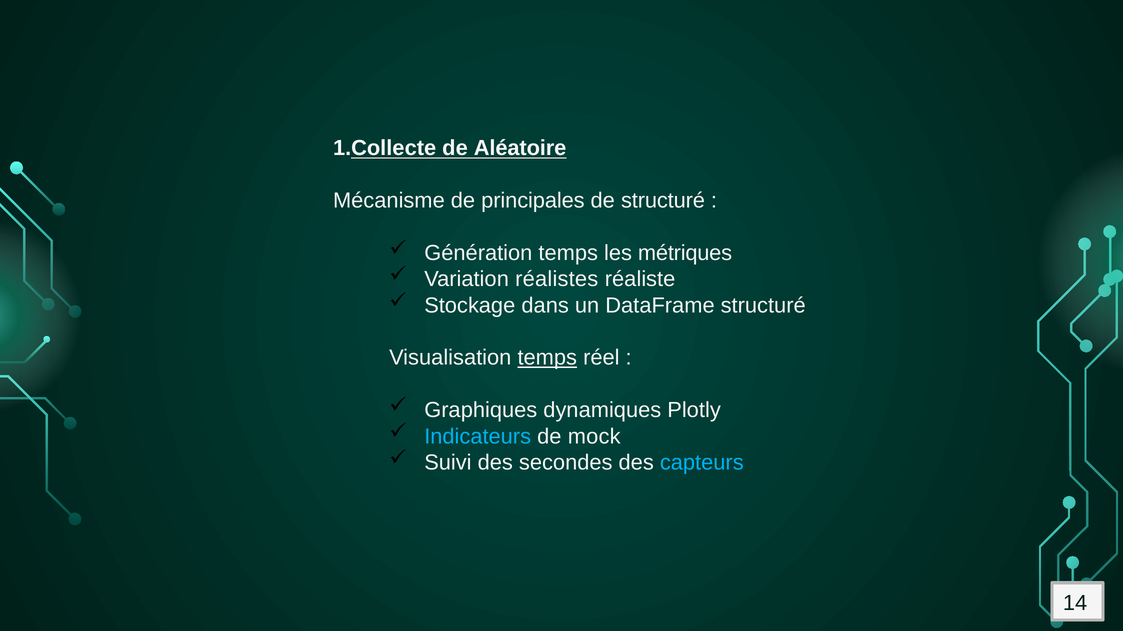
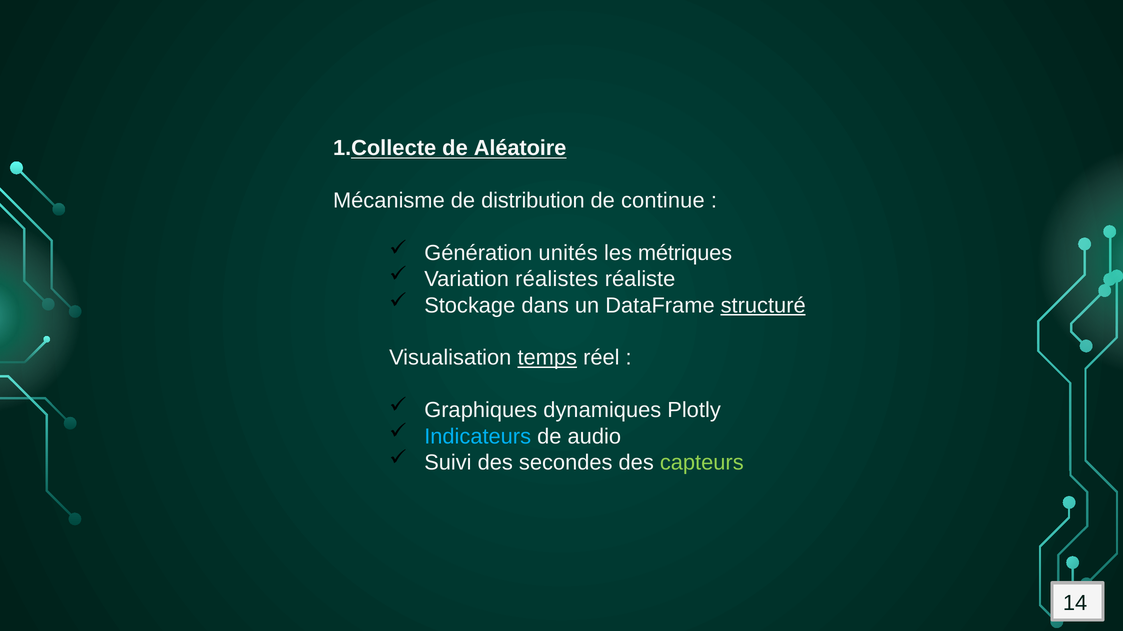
principales: principales -> distribution
de structuré: structuré -> continue
Génération temps: temps -> unités
structuré at (763, 306) underline: none -> present
mock: mock -> audio
capteurs colour: light blue -> light green
